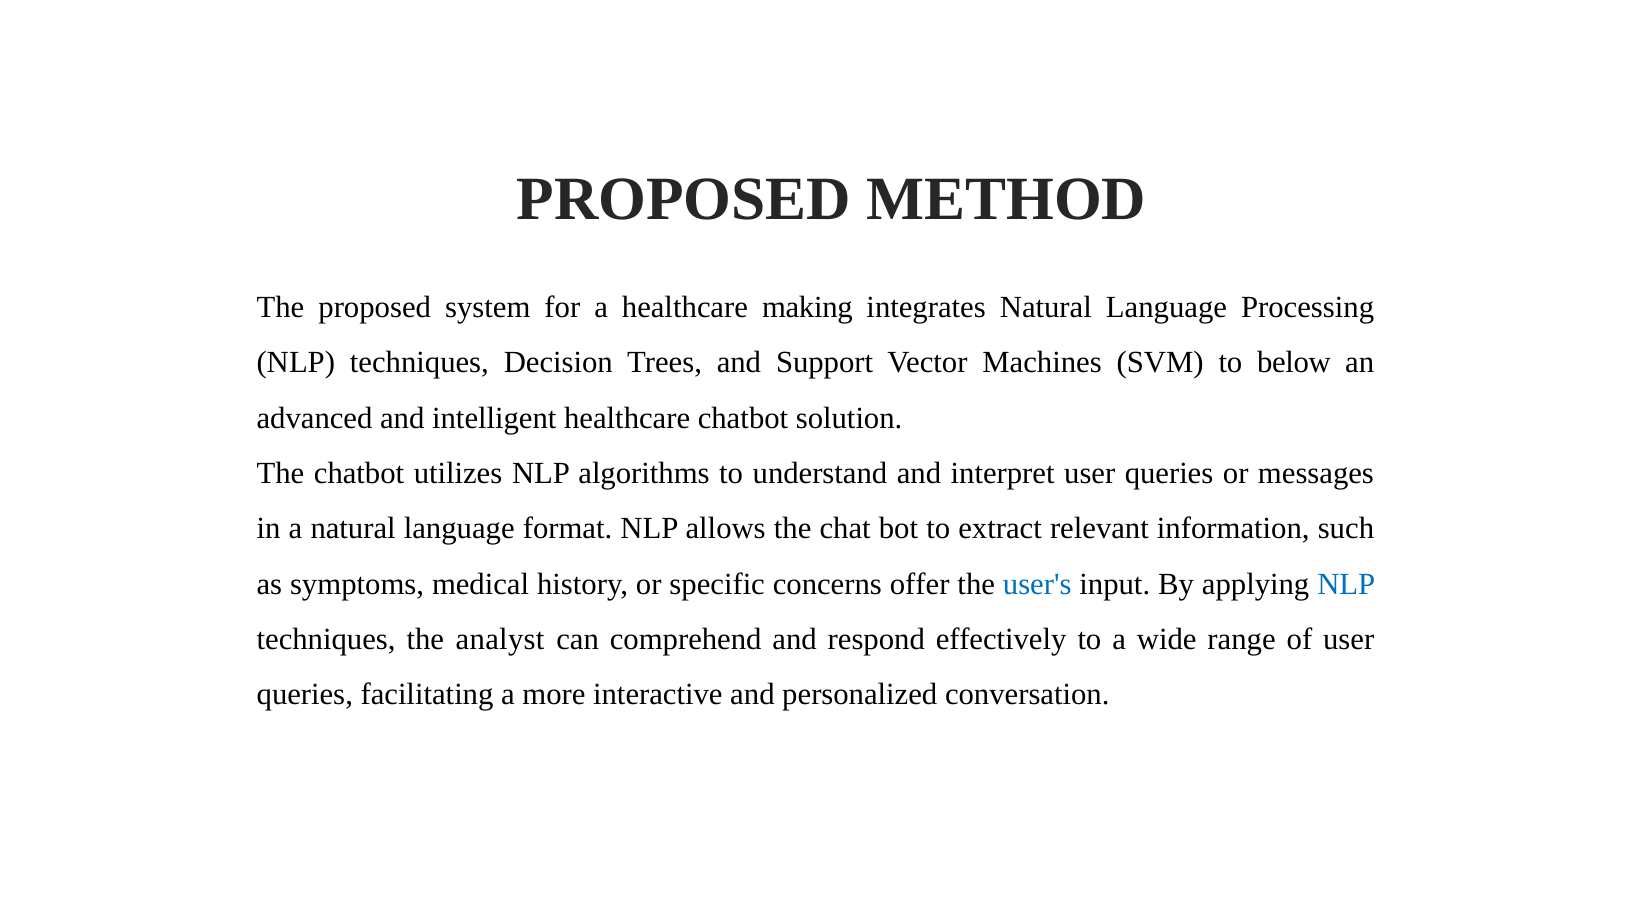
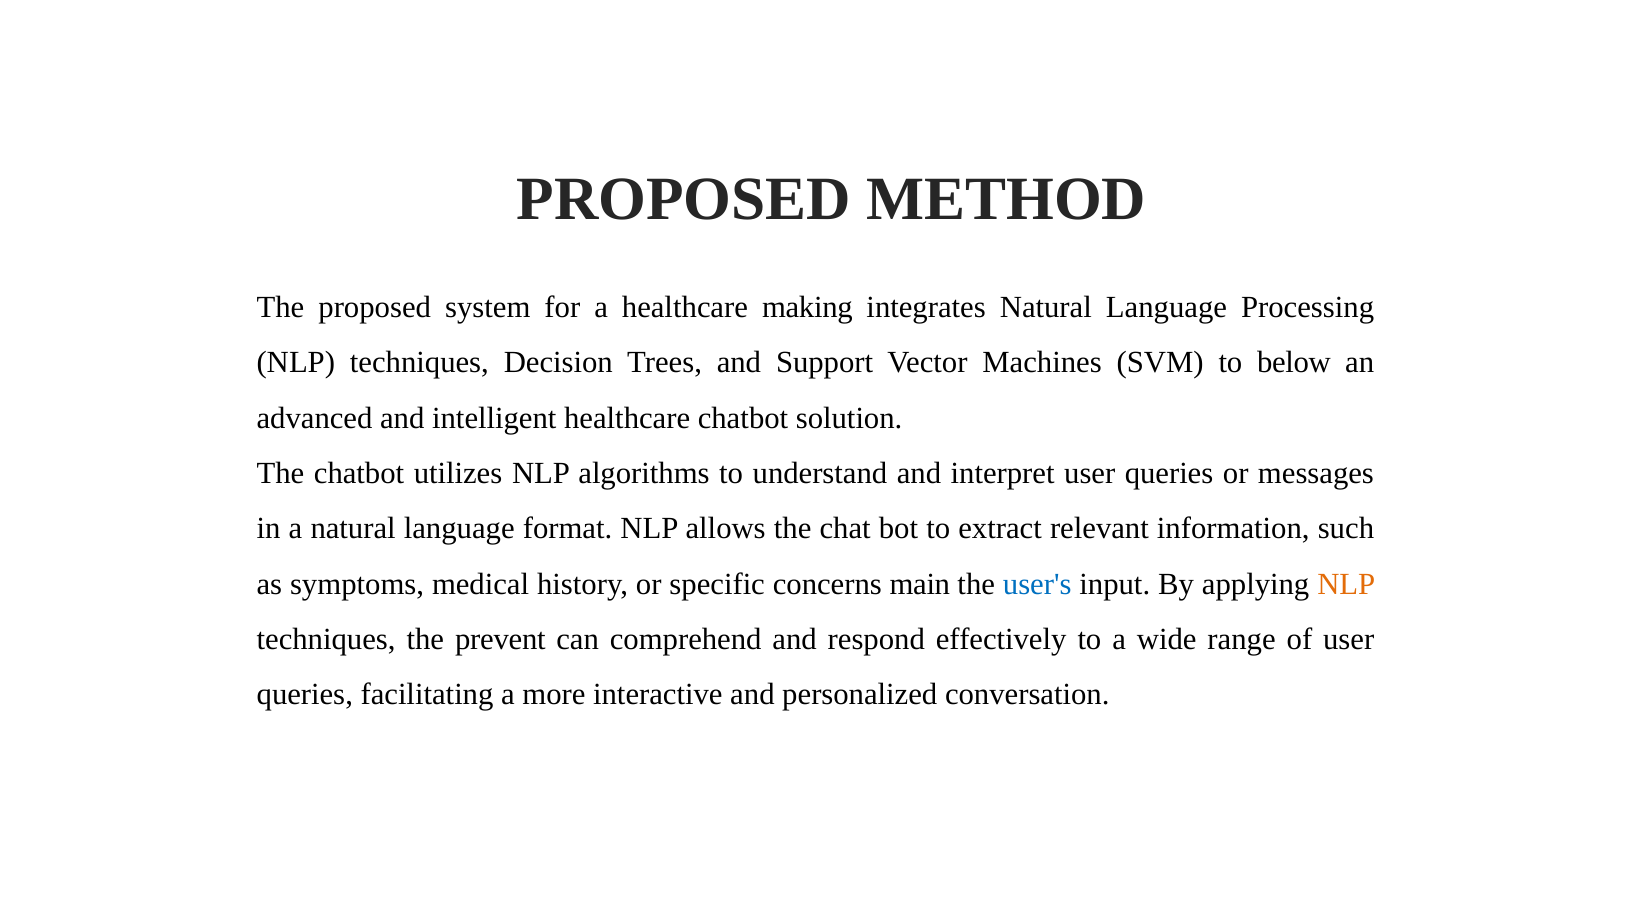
offer: offer -> main
NLP at (1346, 584) colour: blue -> orange
analyst: analyst -> prevent
